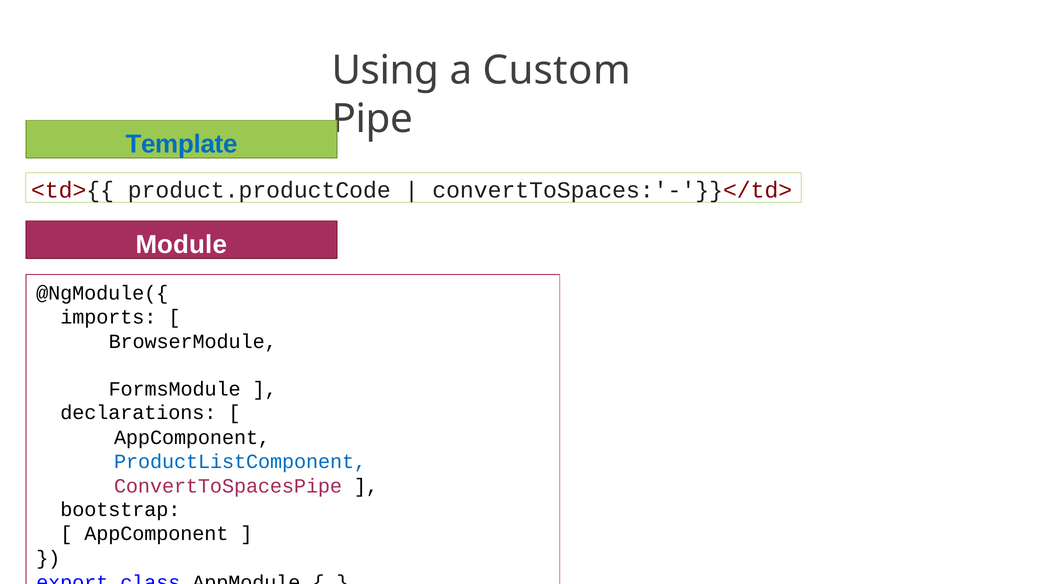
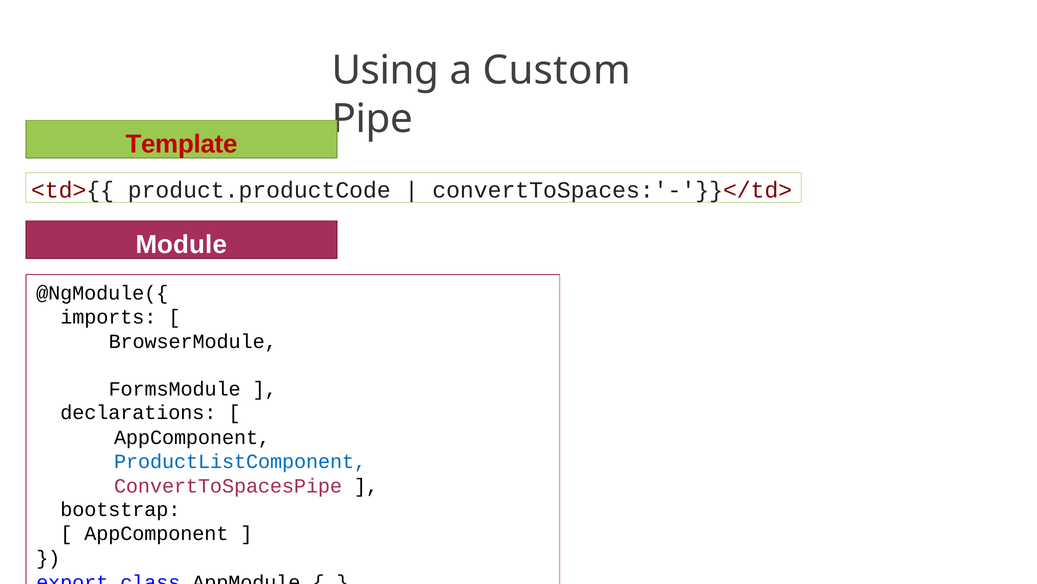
Template colour: blue -> red
